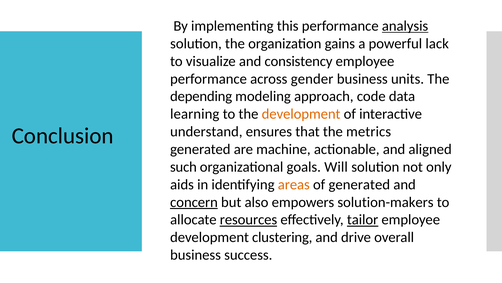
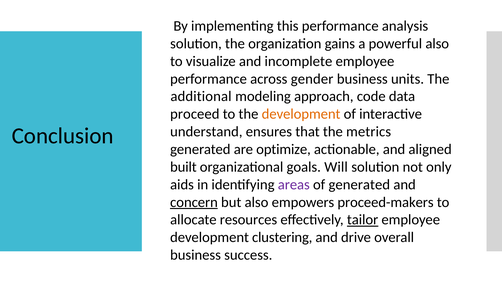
analysis underline: present -> none
powerful lack: lack -> also
consistency: consistency -> incomplete
depending: depending -> additional
learning: learning -> proceed
machine: machine -> optimize
such: such -> built
areas colour: orange -> purple
solution-makers: solution-makers -> proceed-makers
resources underline: present -> none
